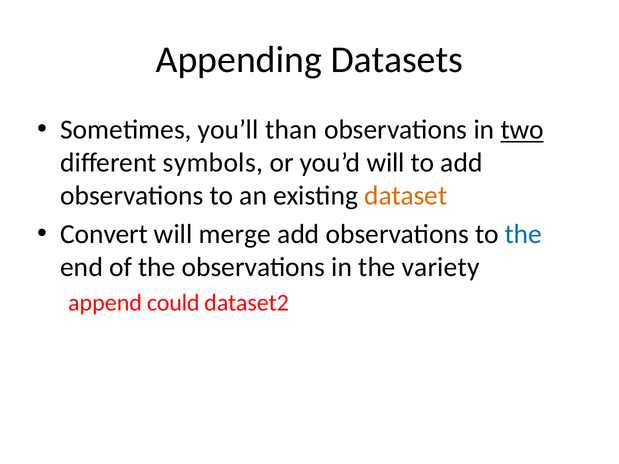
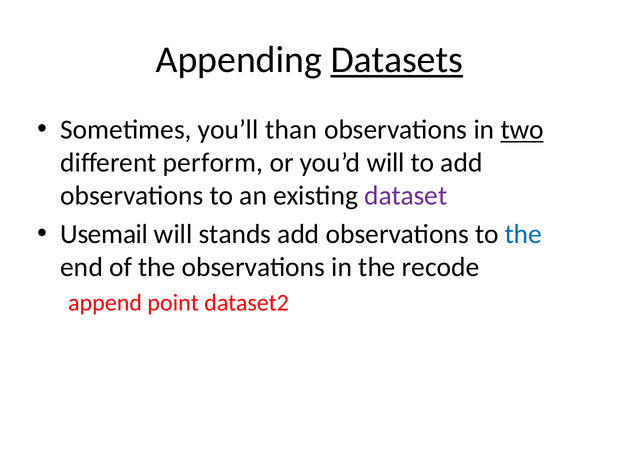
Datasets underline: none -> present
symbols: symbols -> perform
dataset colour: orange -> purple
Convert: Convert -> Usemail
merge: merge -> stands
variety: variety -> recode
could: could -> point
